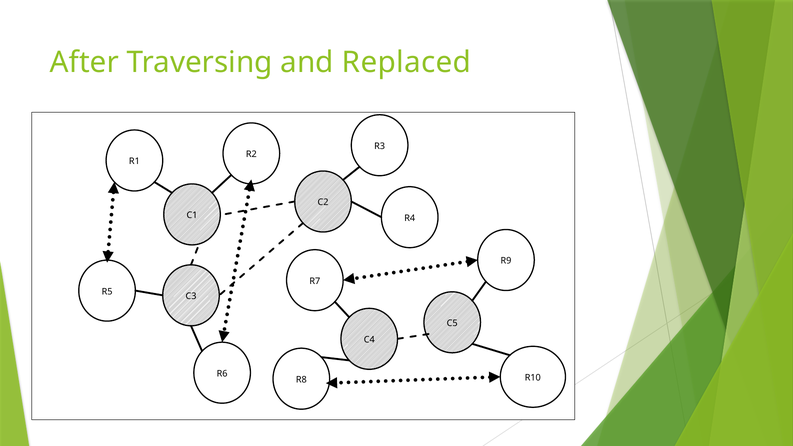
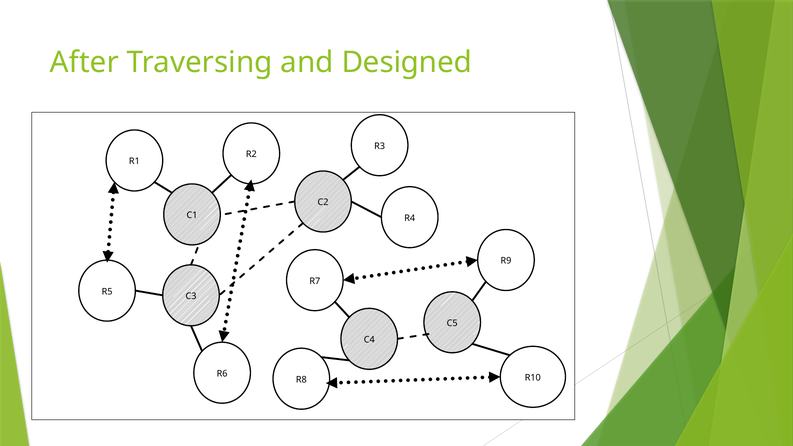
Replaced: Replaced -> Designed
